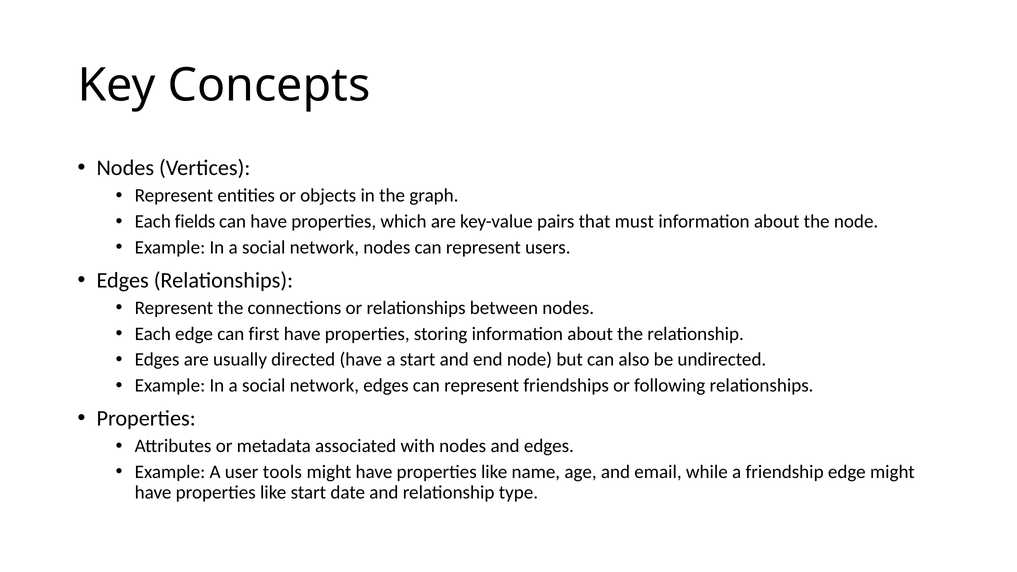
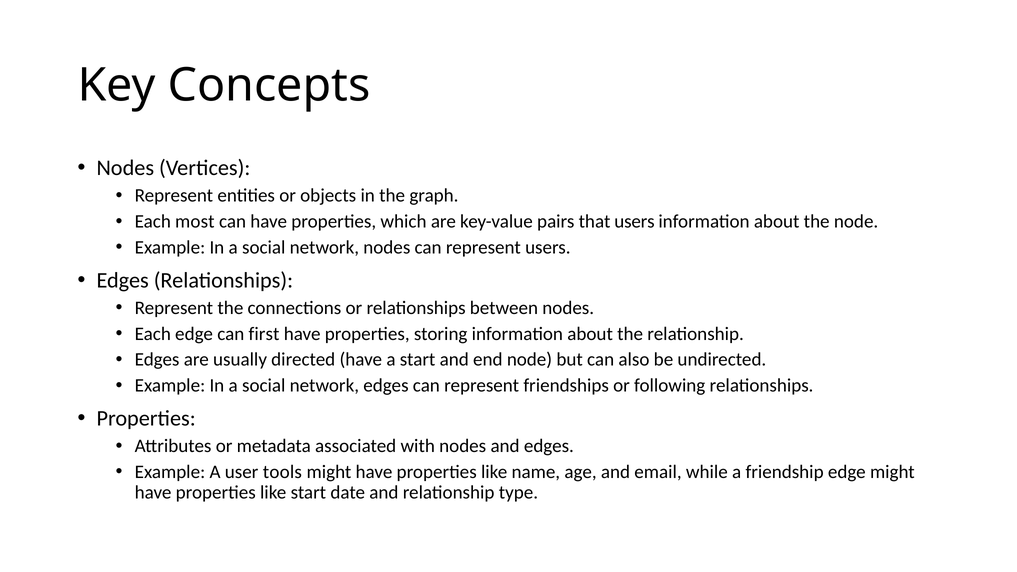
fields: fields -> most
that must: must -> users
